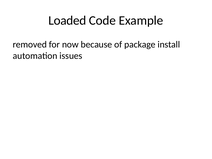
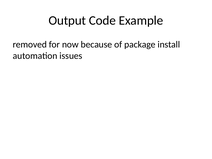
Loaded: Loaded -> Output
